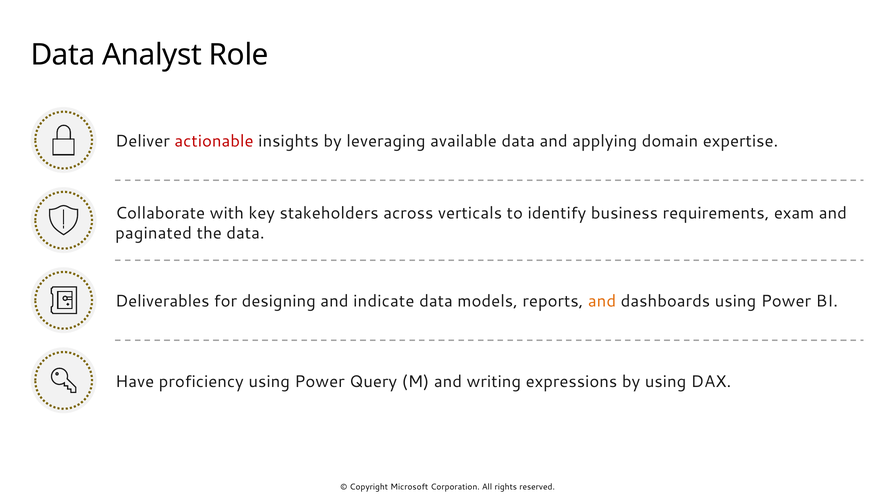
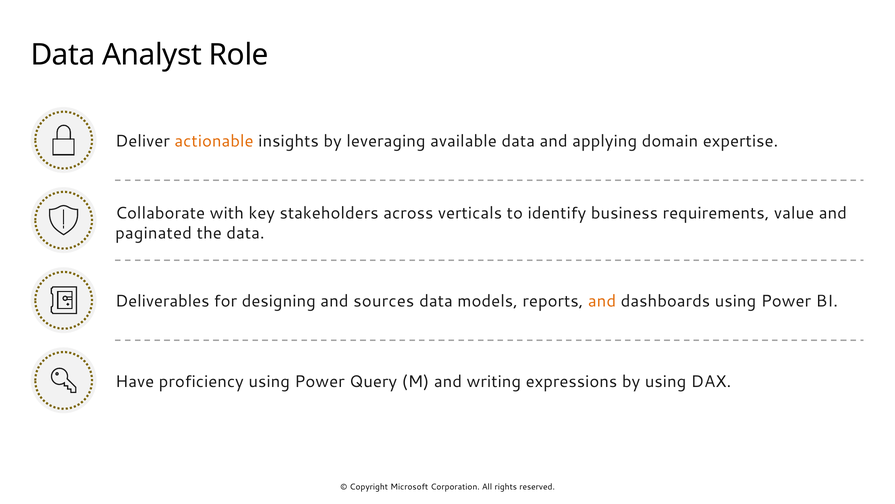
actionable colour: red -> orange
exam: exam -> value
indicate: indicate -> sources
